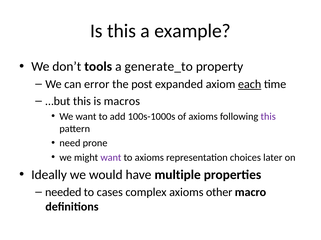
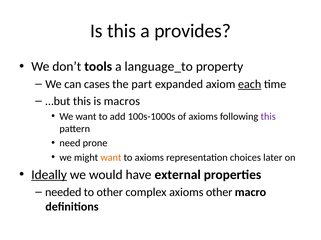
example: example -> provides
generate_to: generate_to -> language_to
error: error -> cases
post: post -> part
want at (111, 158) colour: purple -> orange
Ideally underline: none -> present
multiple: multiple -> external
to cases: cases -> other
